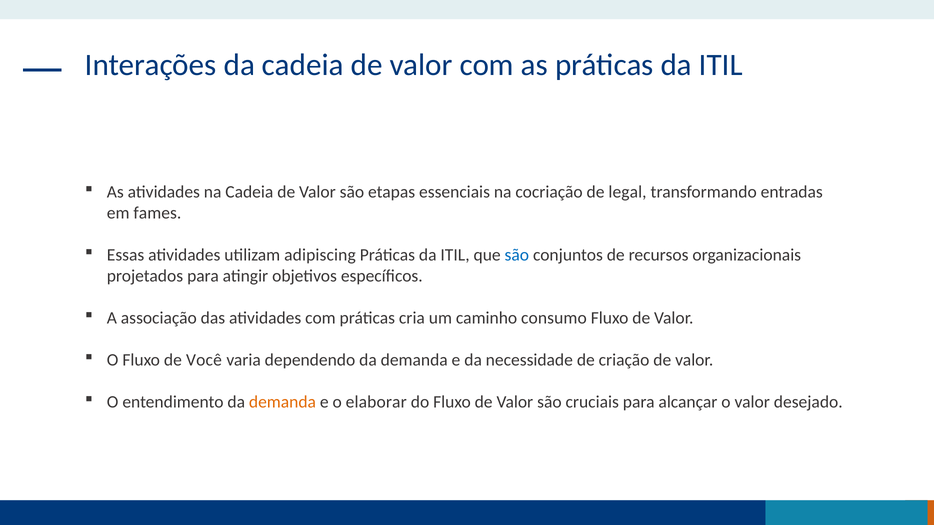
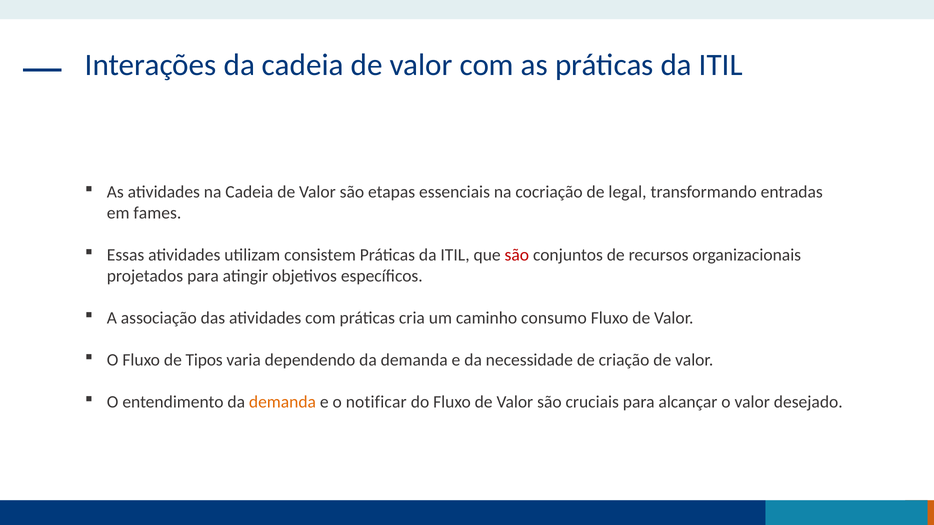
adipiscing: adipiscing -> consistem
são at (517, 255) colour: blue -> red
Você: Você -> Tipos
elaborar: elaborar -> notificar
